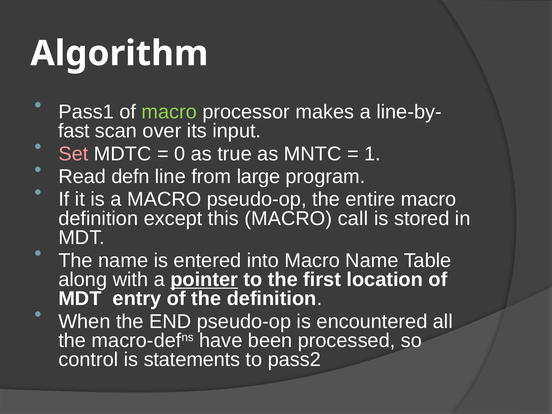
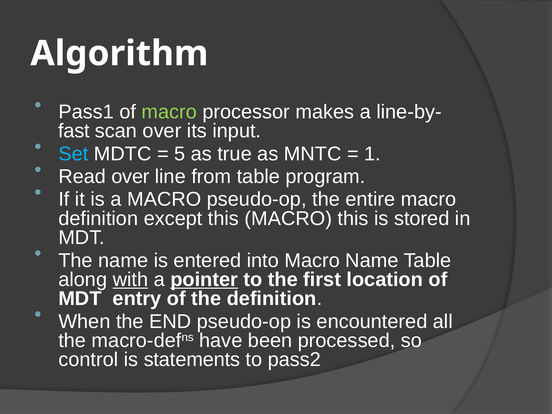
Set colour: pink -> light blue
0: 0 -> 5
Read defn: defn -> over
from large: large -> table
MACRO call: call -> this
with underline: none -> present
